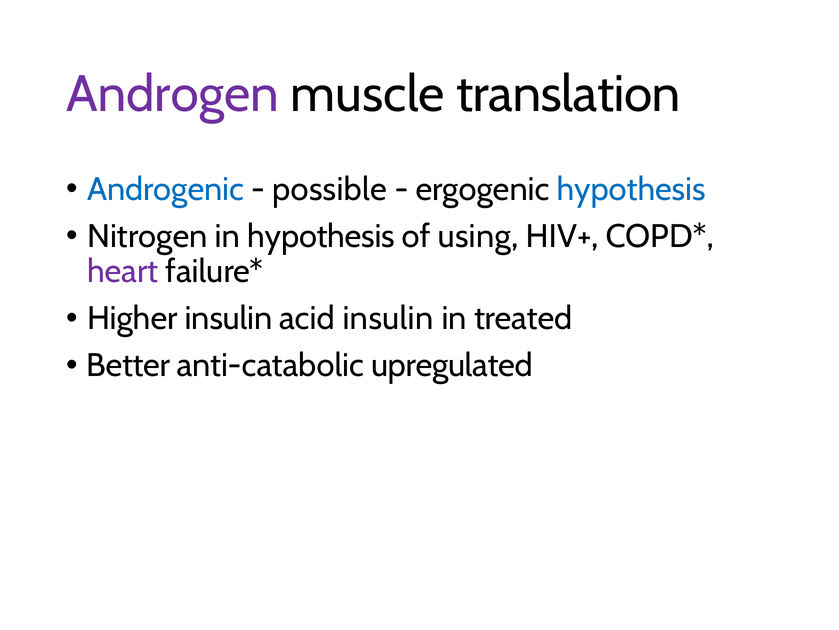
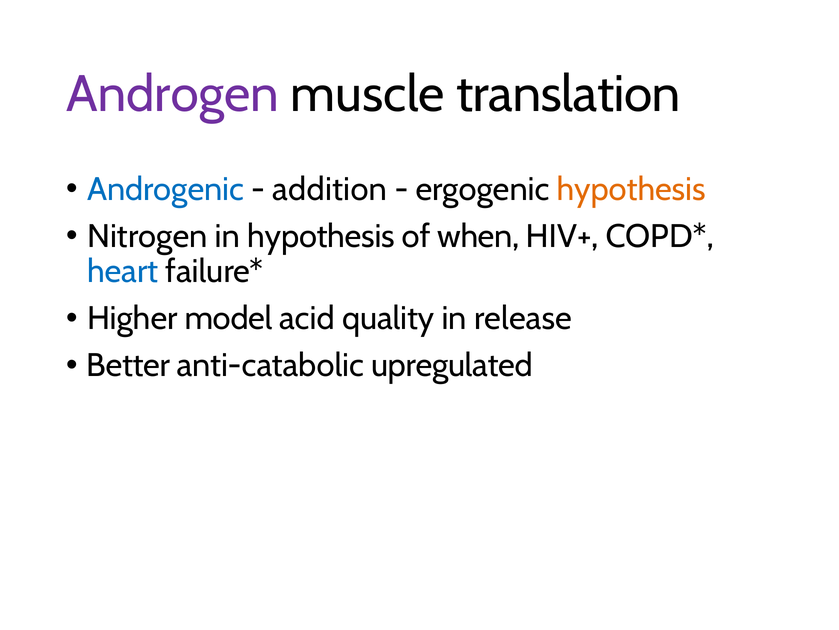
possible: possible -> addition
hypothesis at (631, 189) colour: blue -> orange
using: using -> when
heart colour: purple -> blue
Higher insulin: insulin -> model
acid insulin: insulin -> quality
treated: treated -> release
